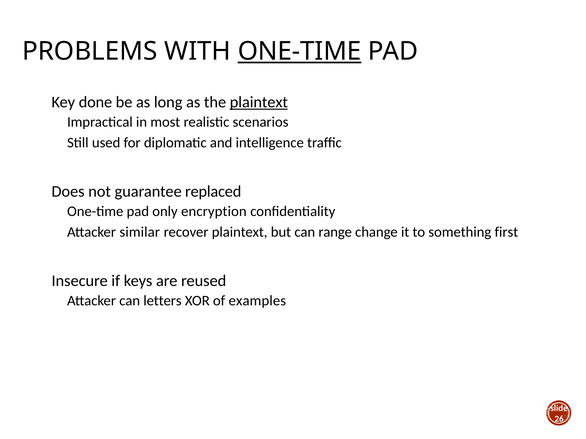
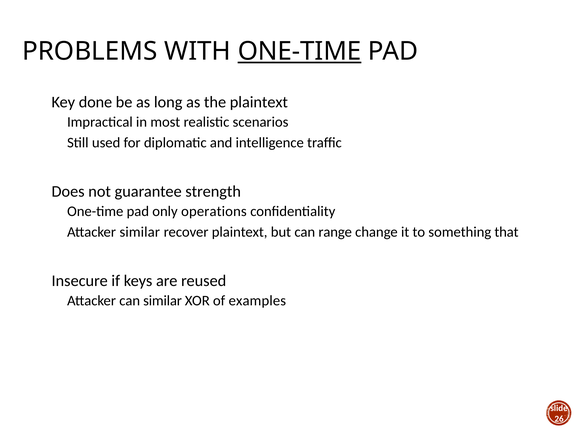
plaintext at (259, 102) underline: present -> none
replaced: replaced -> strength
encryption: encryption -> operations
first: first -> that
can letters: letters -> similar
